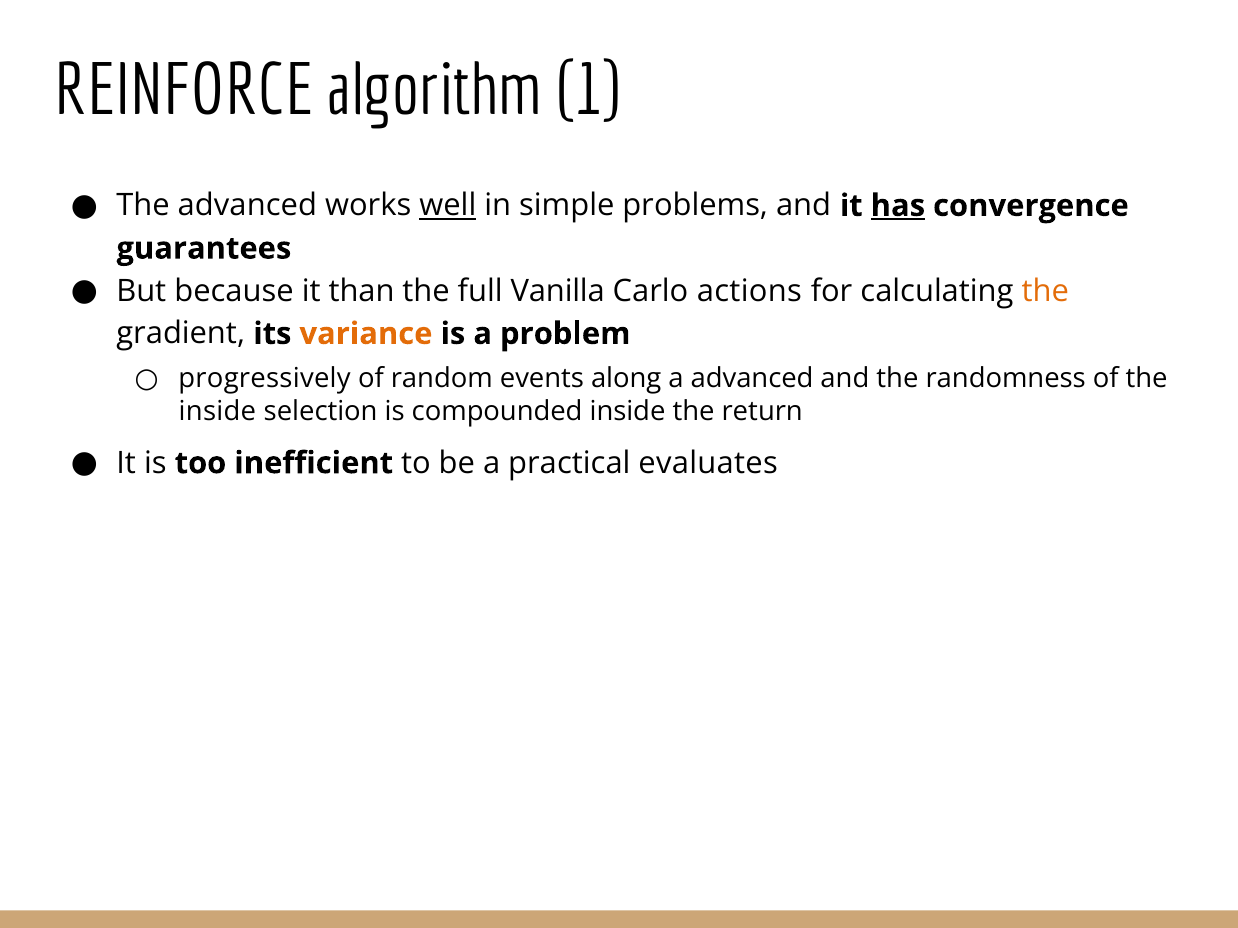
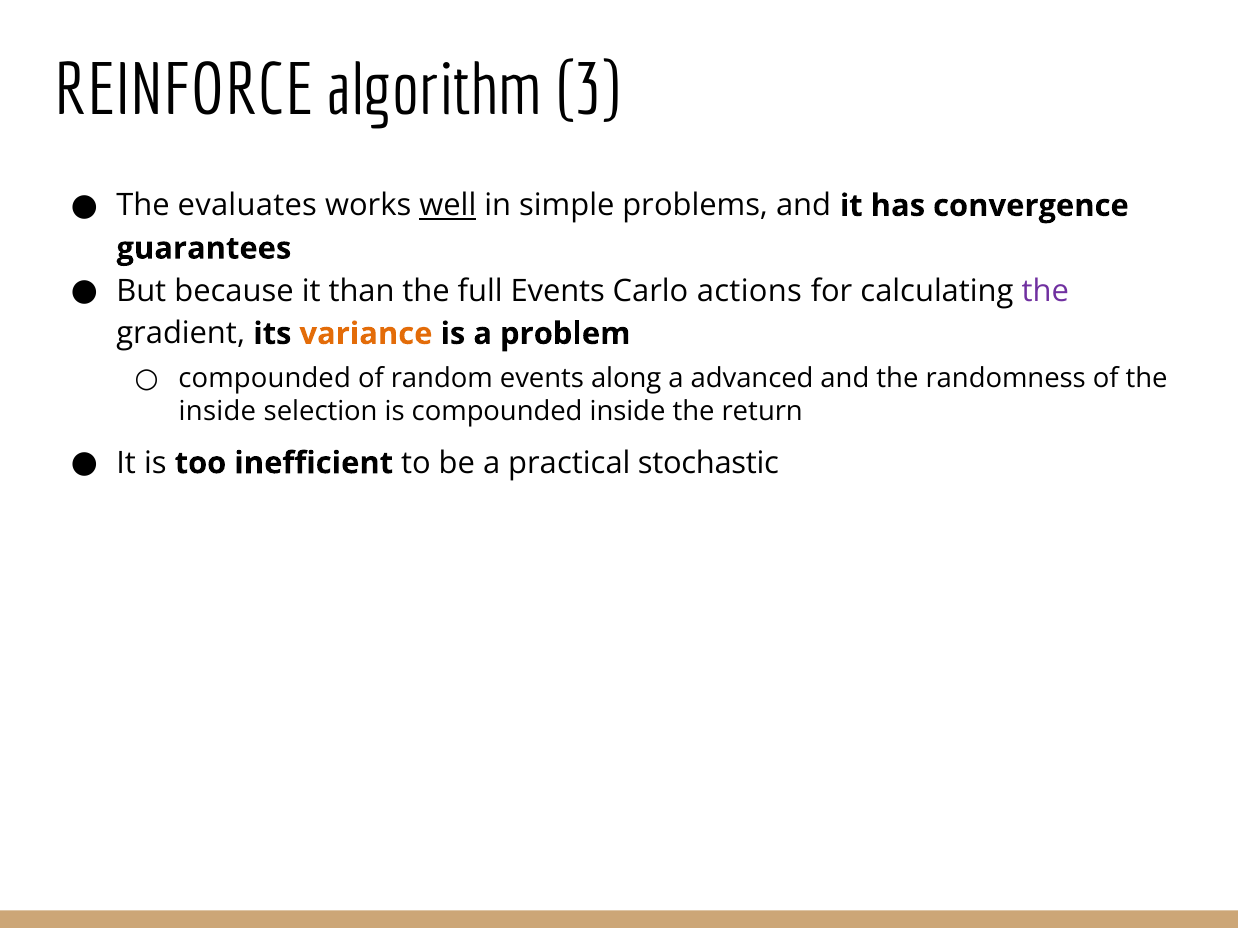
1: 1 -> 3
The advanced: advanced -> evaluates
has underline: present -> none
full Vanilla: Vanilla -> Events
the at (1045, 291) colour: orange -> purple
progressively at (265, 379): progressively -> compounded
evaluates: evaluates -> stochastic
